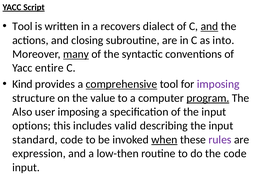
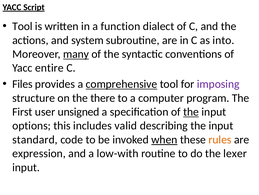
recovers: recovers -> function
and at (209, 26) underline: present -> none
closing: closing -> system
Kind: Kind -> Files
value: value -> there
program underline: present -> none
Also: Also -> First
user imposing: imposing -> unsigned
the at (191, 111) underline: none -> present
rules colour: purple -> orange
low-then: low-then -> low-with
the code: code -> lexer
